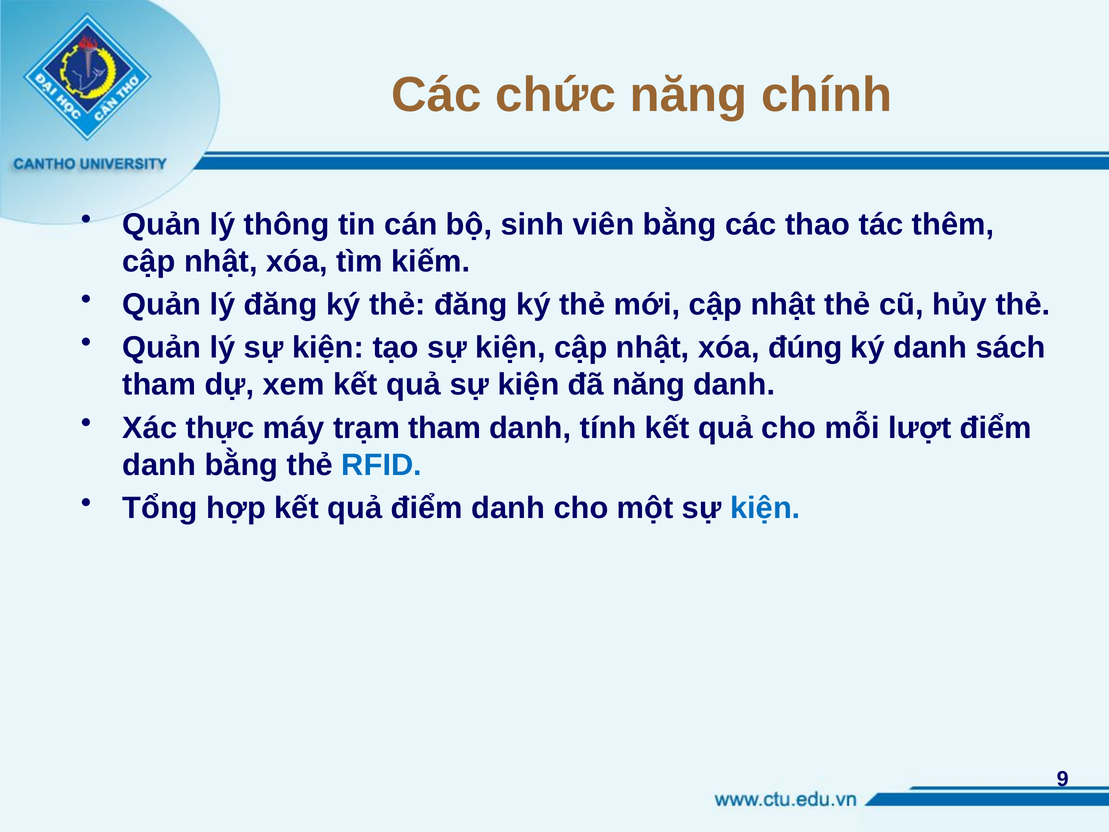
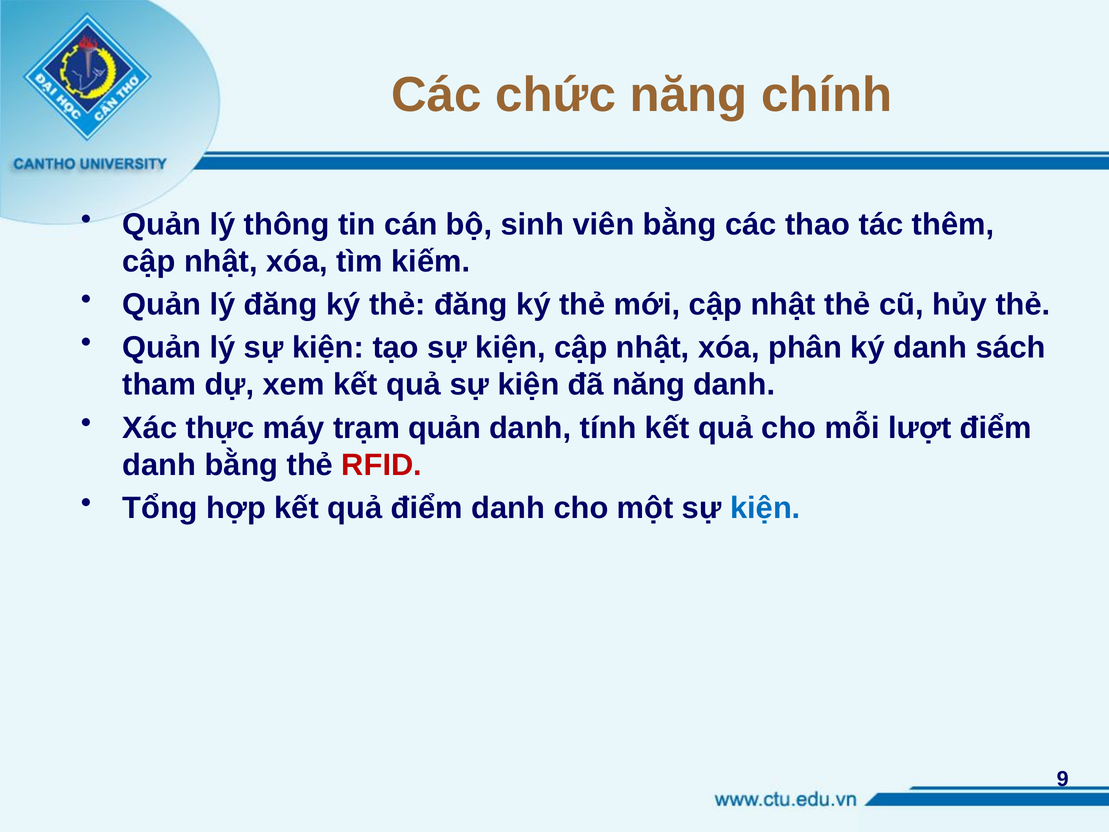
đúng: đúng -> phân
trạm tham: tham -> quản
RFID colour: blue -> red
